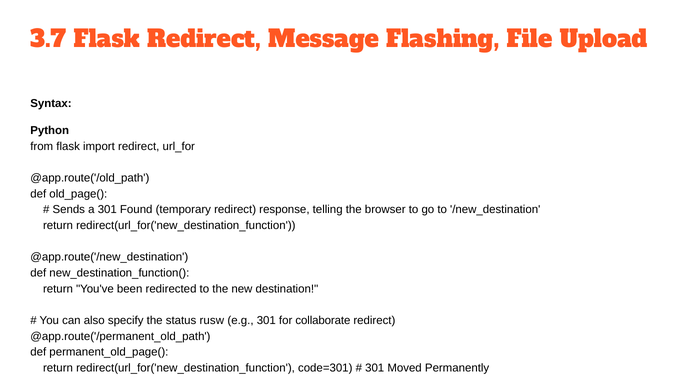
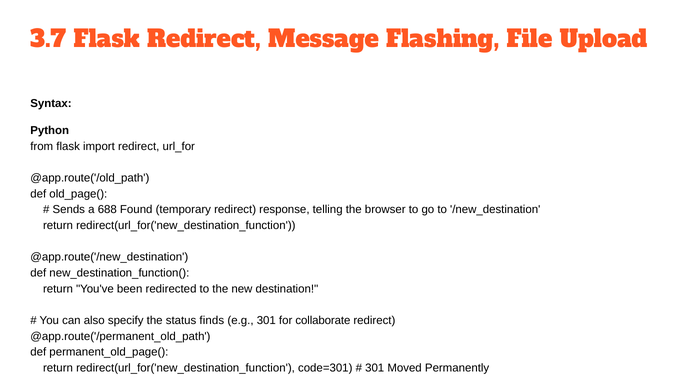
a 301: 301 -> 688
rusw: rusw -> finds
